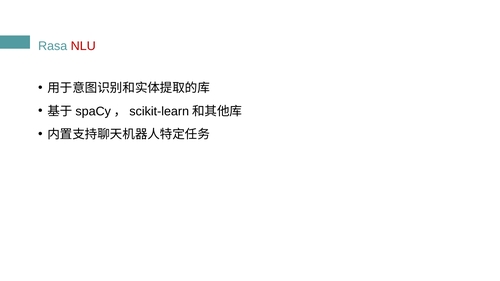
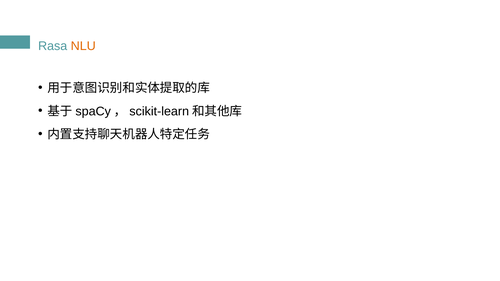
NLU colour: red -> orange
